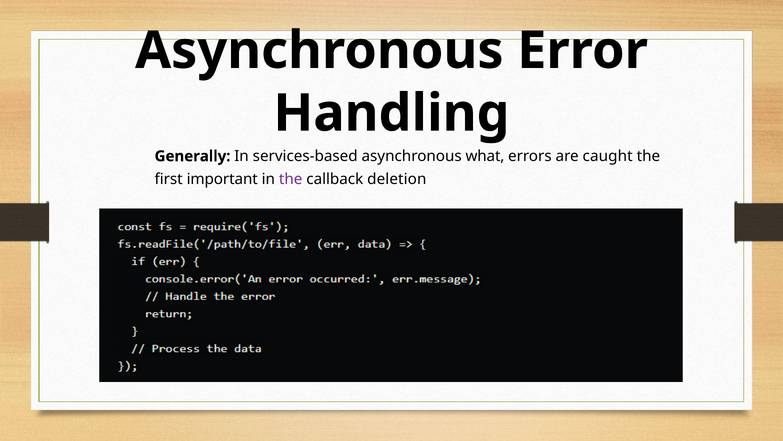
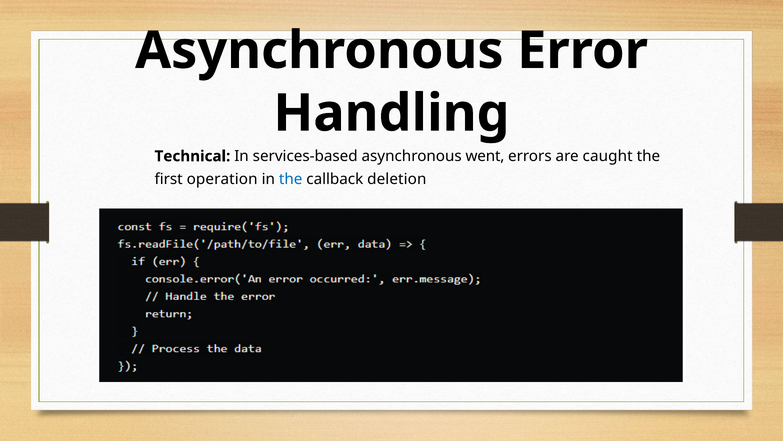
Generally: Generally -> Technical
what: what -> went
important: important -> operation
the at (291, 179) colour: purple -> blue
